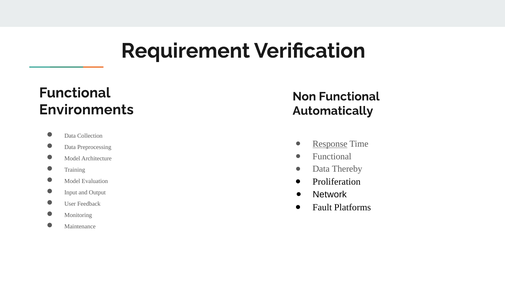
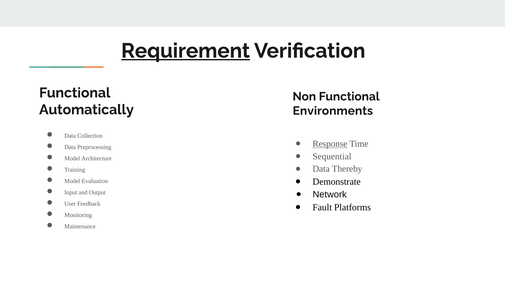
Requirement underline: none -> present
Environments: Environments -> Automatically
Automatically: Automatically -> Environments
Functional at (332, 156): Functional -> Sequential
Proliferation: Proliferation -> Demonstrate
